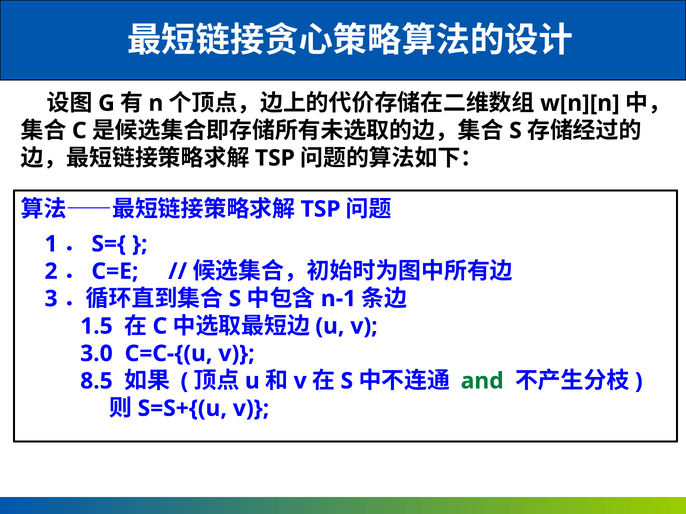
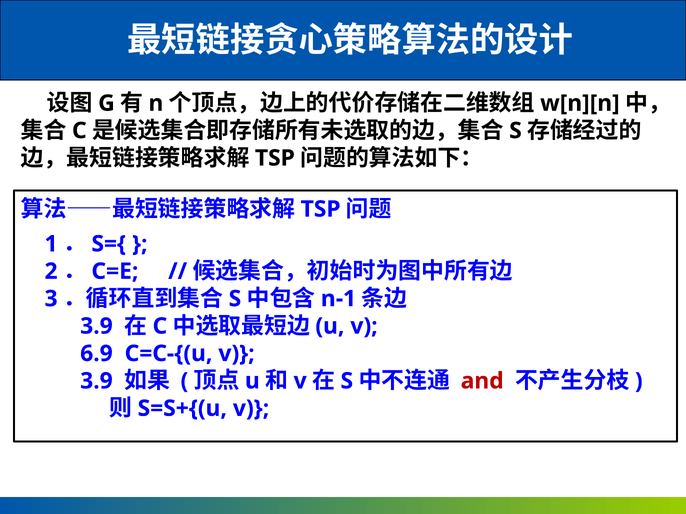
1.5 at (96, 326): 1.5 -> 3.9
3.0: 3.0 -> 6.9
8.5 at (96, 381): 8.5 -> 3.9
and colour: green -> red
